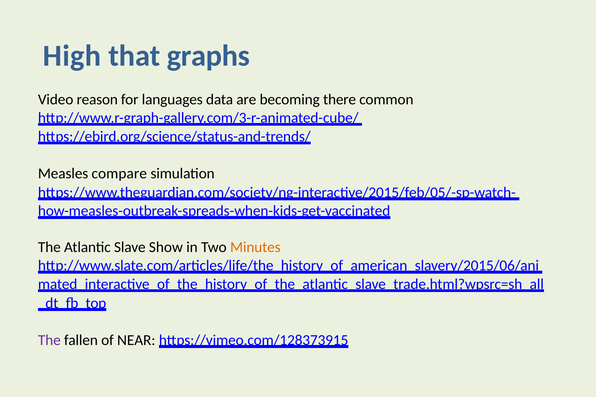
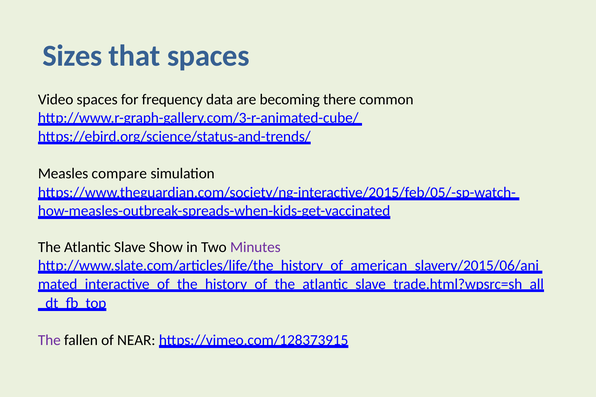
High: High -> Sizes
that graphs: graphs -> spaces
Video reason: reason -> spaces
languages: languages -> frequency
Minutes colour: orange -> purple
